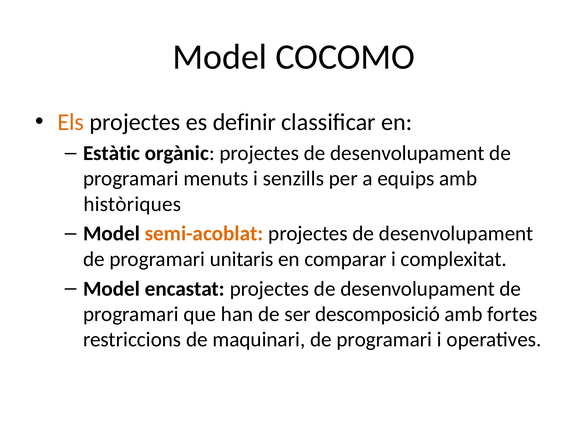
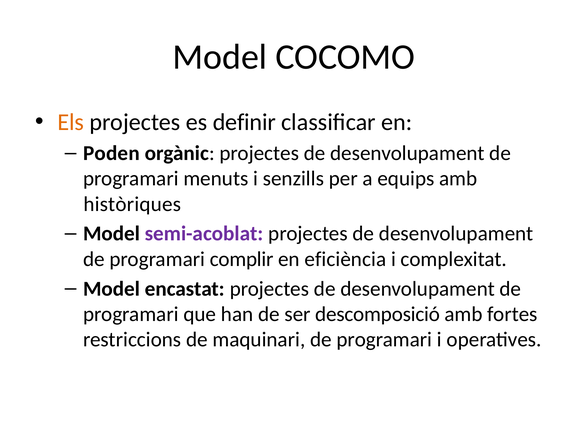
Estàtic: Estàtic -> Poden
semi-acoblat colour: orange -> purple
unitaris: unitaris -> complir
comparar: comparar -> eficiència
